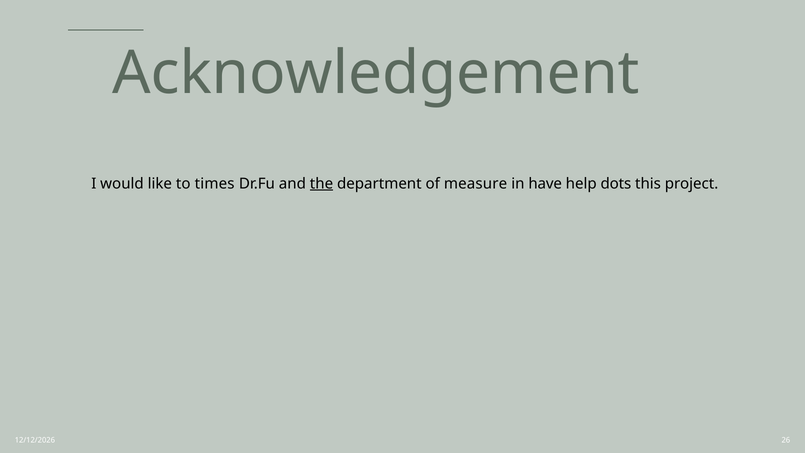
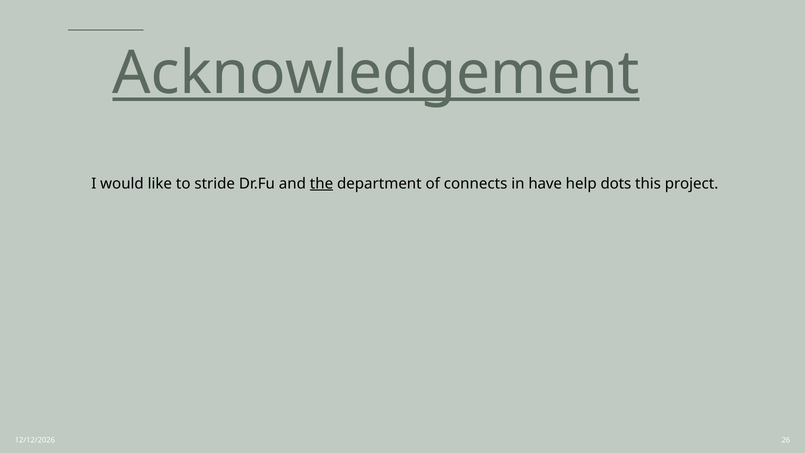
Acknowledgement underline: none -> present
times: times -> stride
measure: measure -> connects
